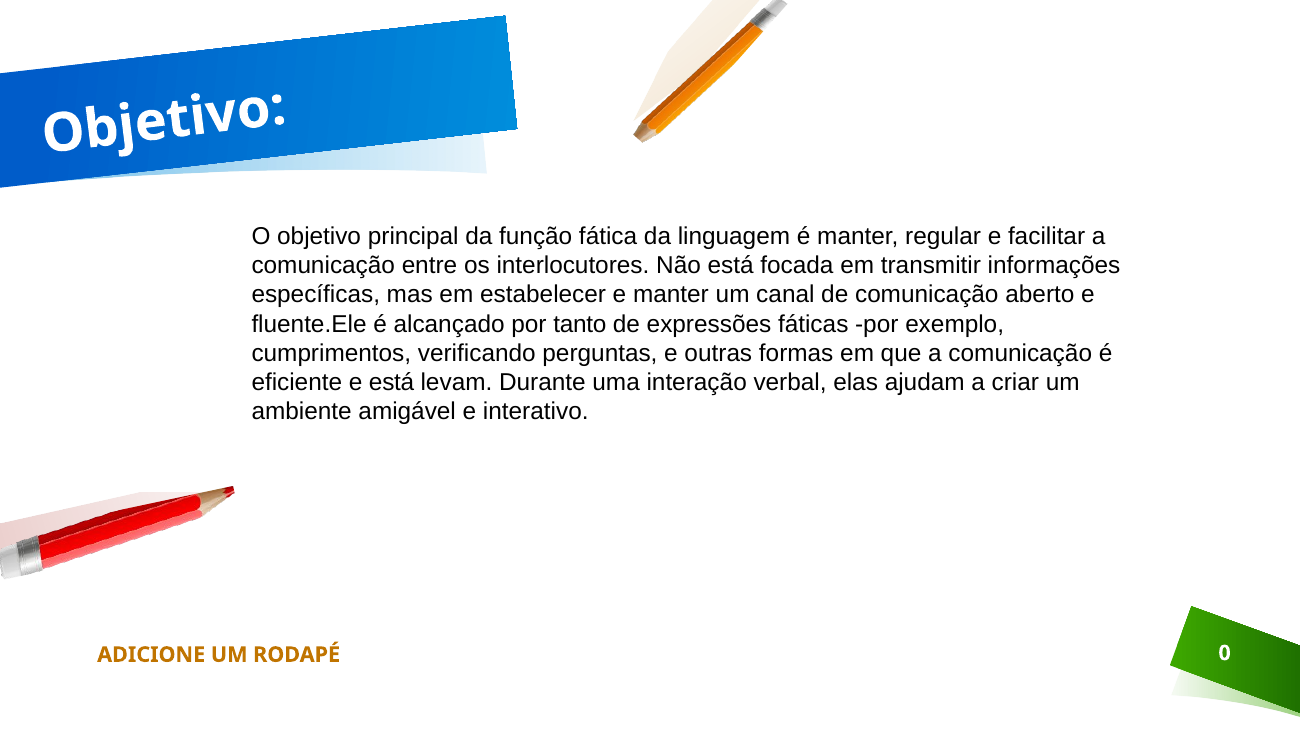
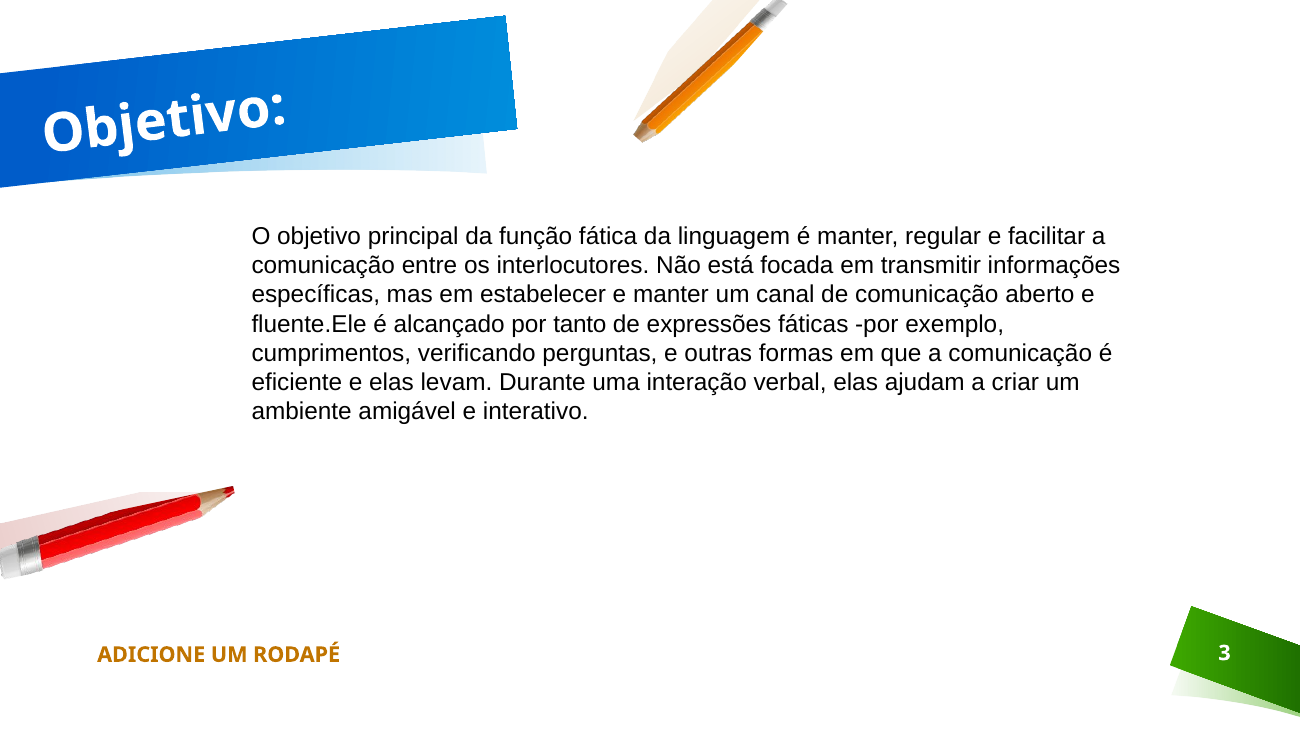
e está: está -> elas
0: 0 -> 3
